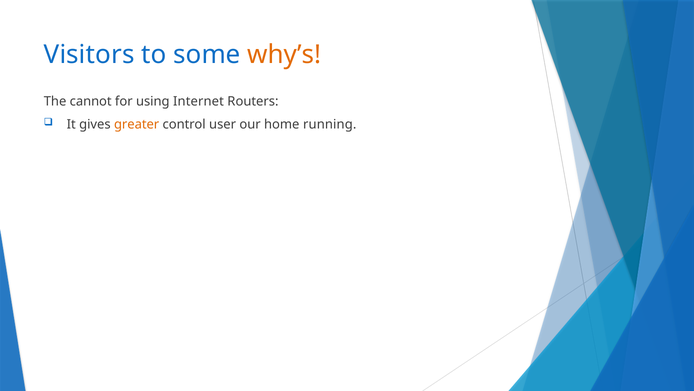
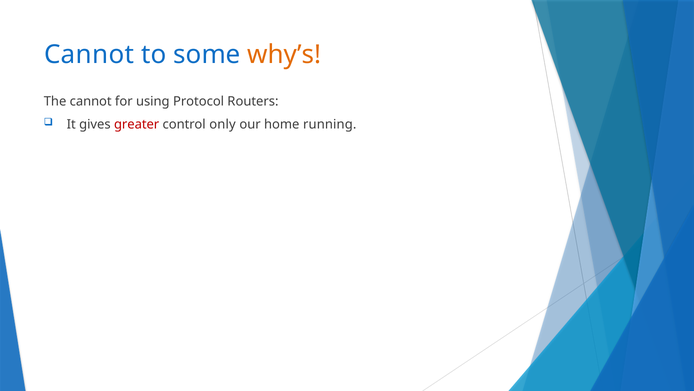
Visitors at (89, 55): Visitors -> Cannot
Internet: Internet -> Protocol
greater colour: orange -> red
user: user -> only
